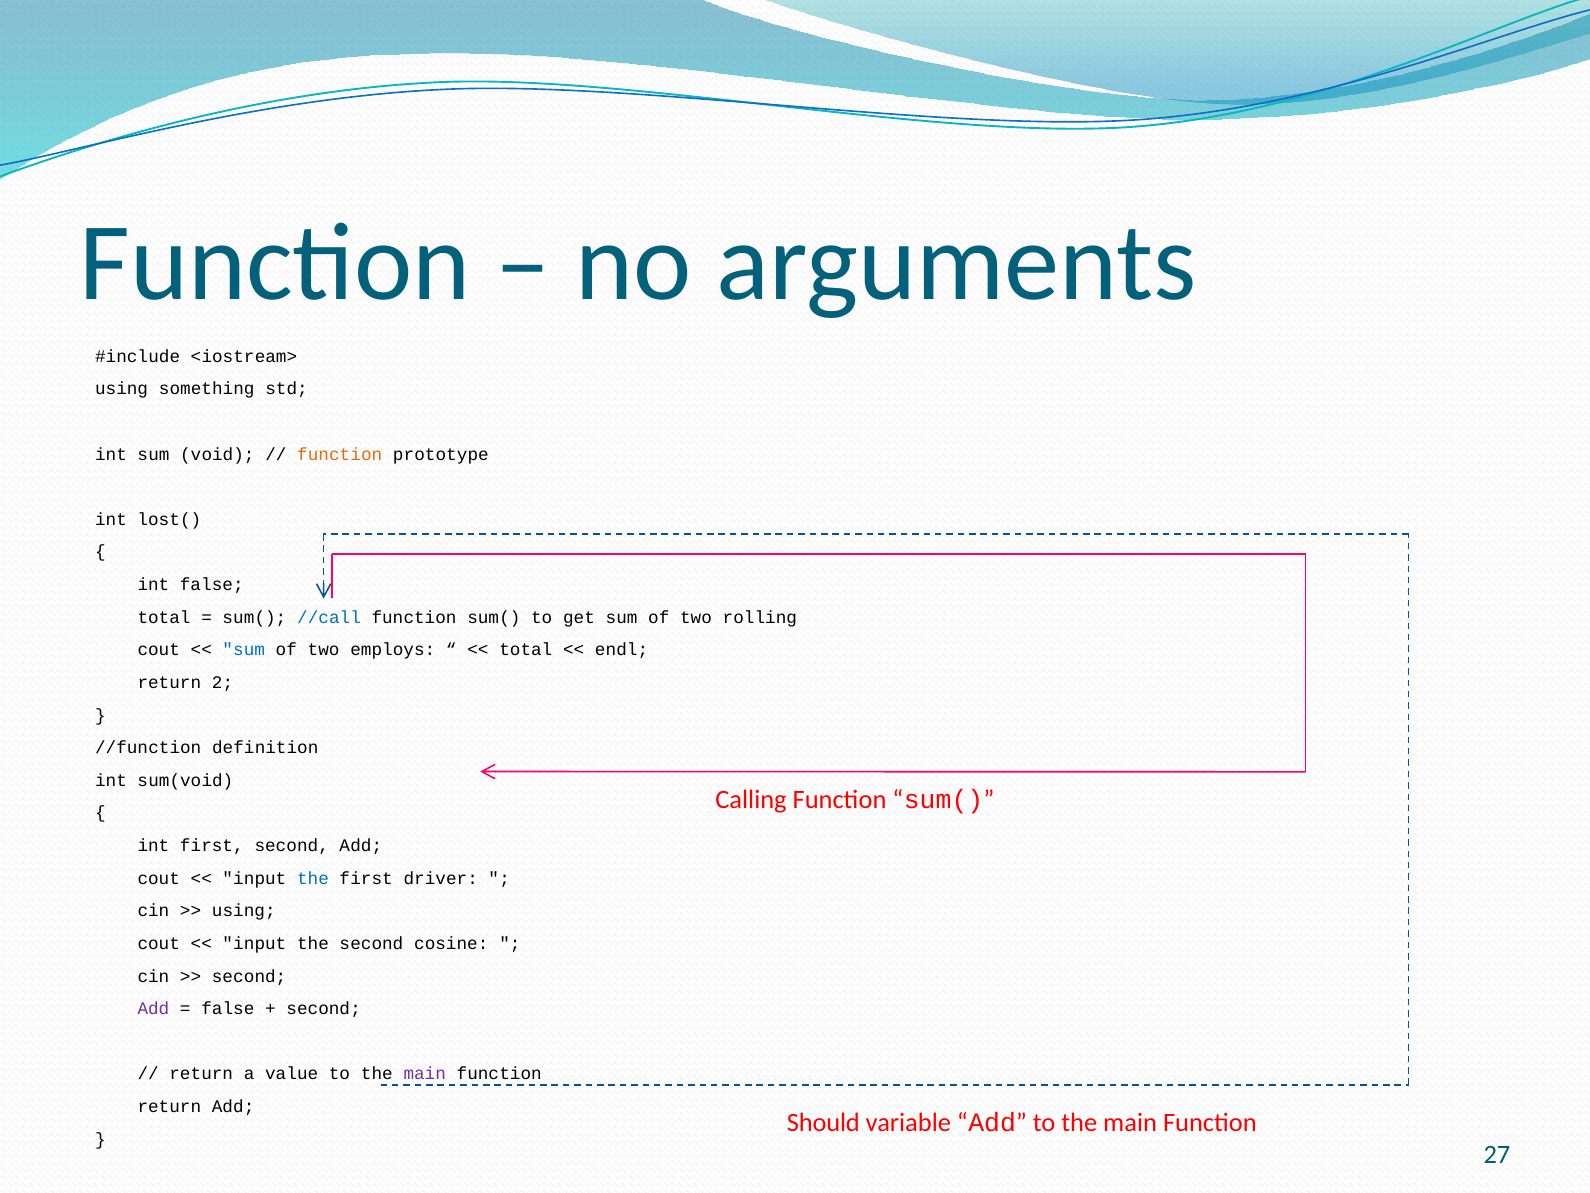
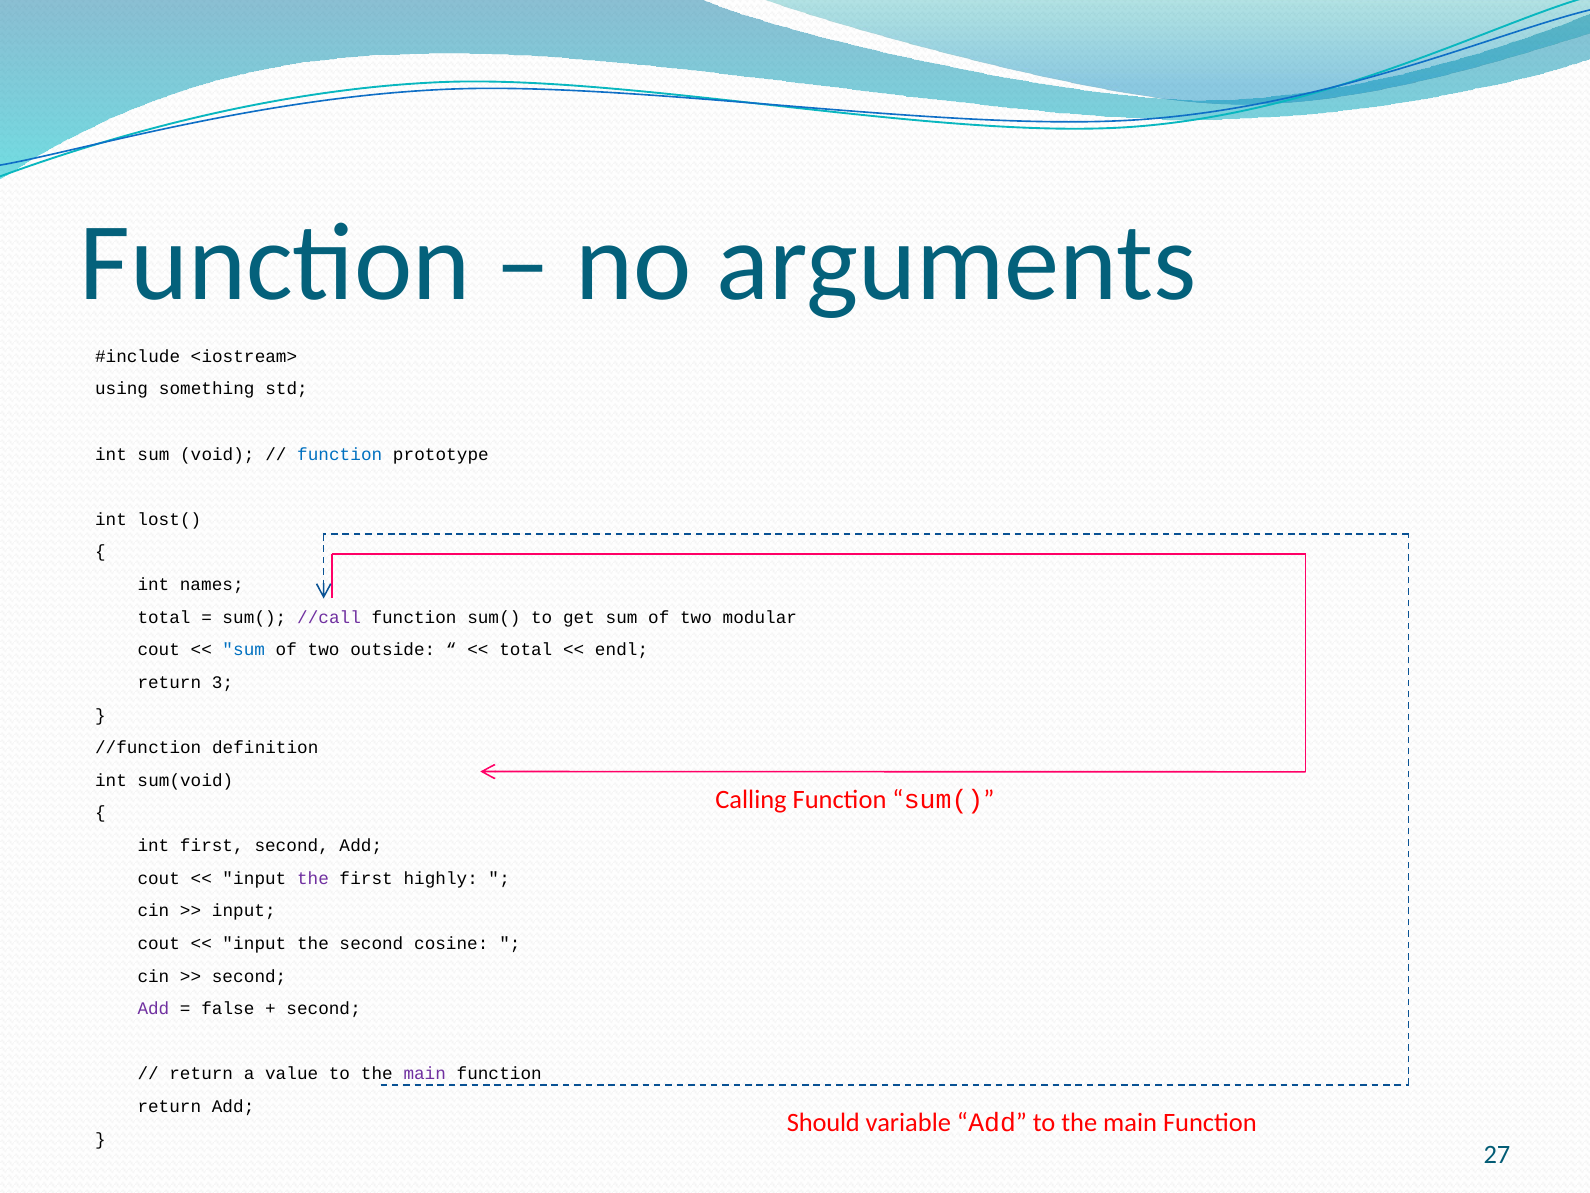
function at (340, 454) colour: orange -> blue
int false: false -> names
//call colour: blue -> purple
rolling: rolling -> modular
employs: employs -> outside
2: 2 -> 3
the at (313, 878) colour: blue -> purple
driver: driver -> highly
using at (244, 911): using -> input
